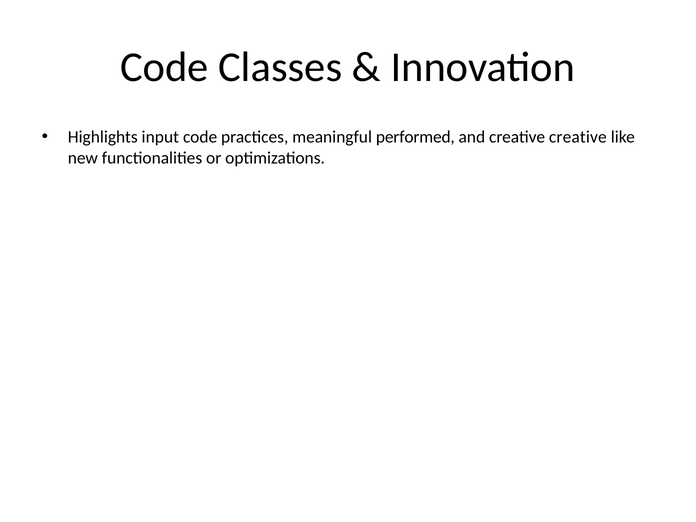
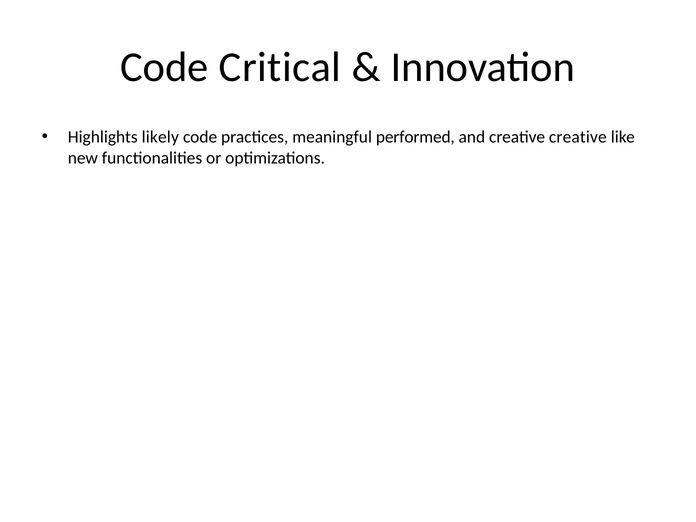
Classes: Classes -> Critical
input: input -> likely
